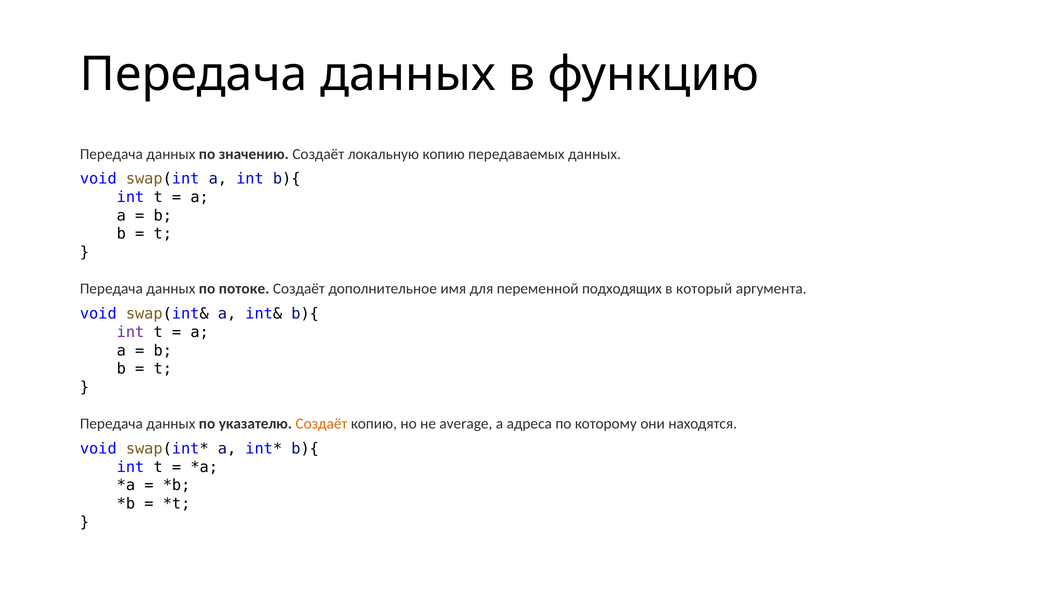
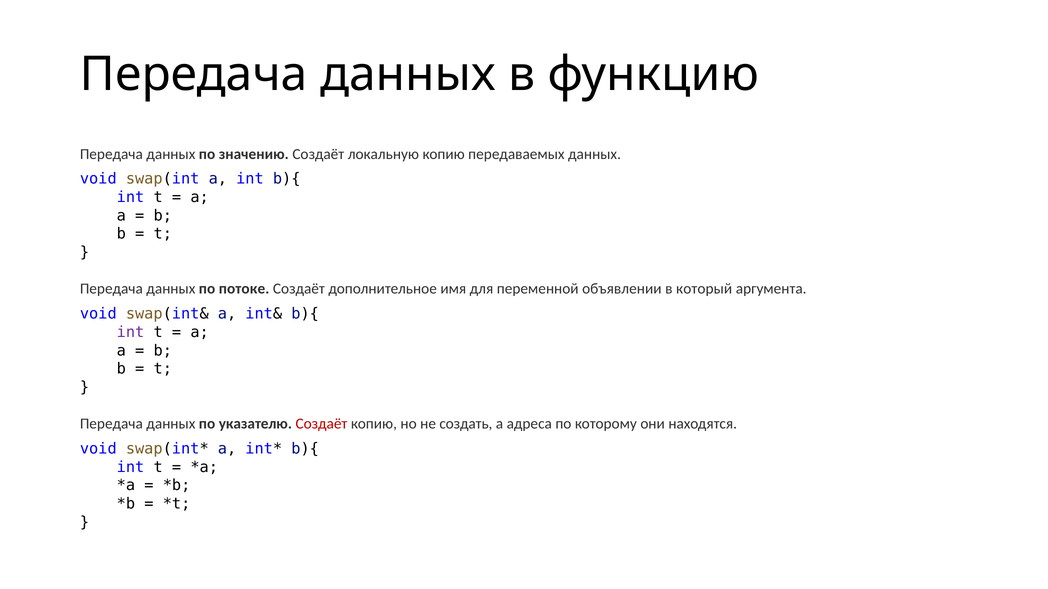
подходящих: подходящих -> объявлении
Создаёт at (321, 424) colour: orange -> red
average: average -> создать
